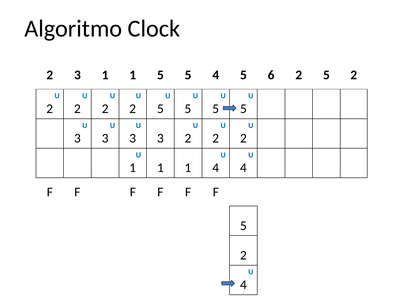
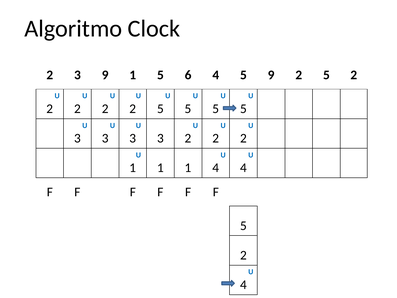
3 1: 1 -> 9
5 5: 5 -> 6
5 6: 6 -> 9
